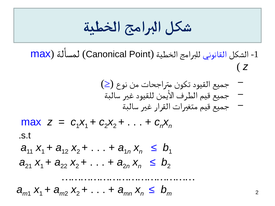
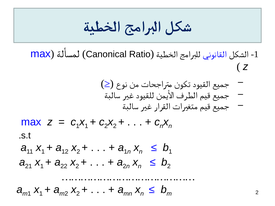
Point: Point -> Ratio
